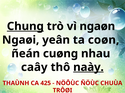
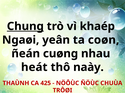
ngaøn: ngaøn -> khaép
caây: caây -> heát
naày underline: present -> none
